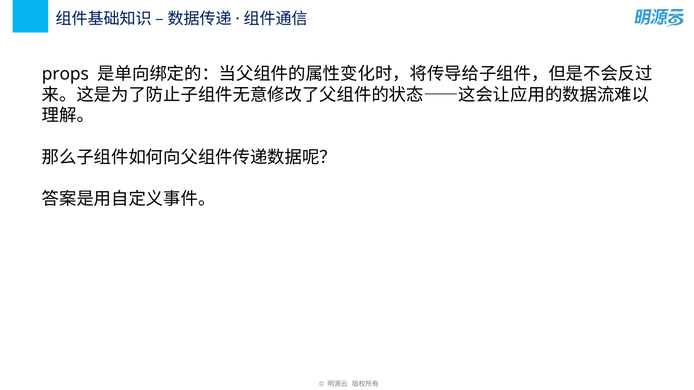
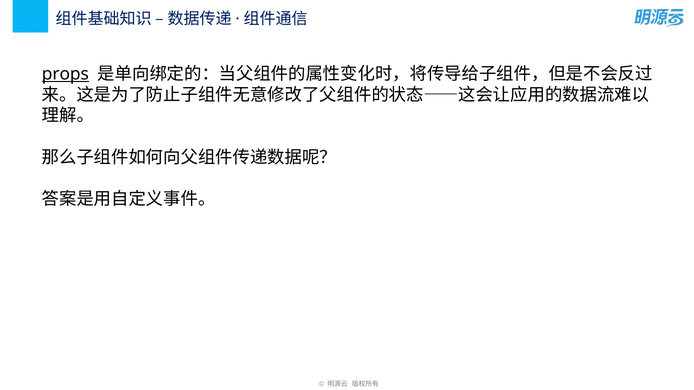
props underline: none -> present
